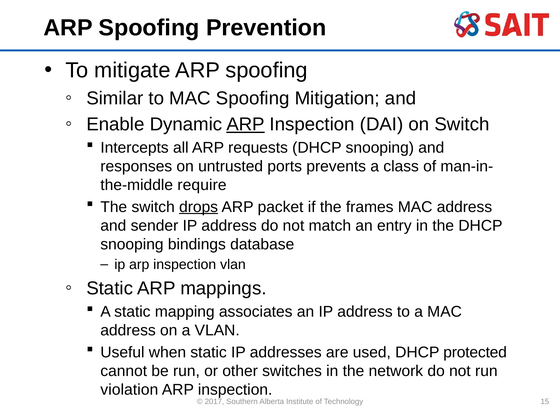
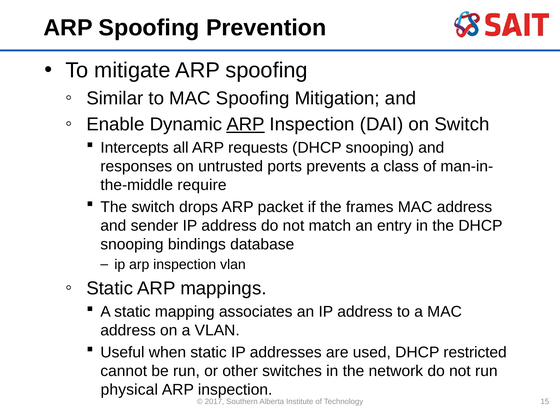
drops underline: present -> none
protected: protected -> restricted
violation: violation -> physical
